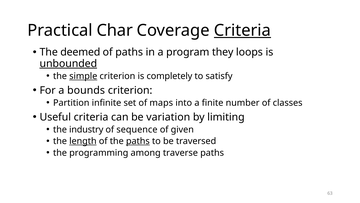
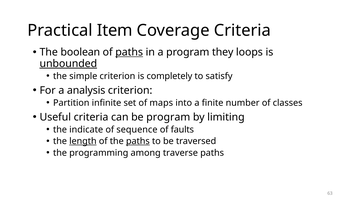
Char: Char -> Item
Criteria at (242, 30) underline: present -> none
deemed: deemed -> boolean
paths at (129, 52) underline: none -> present
simple underline: present -> none
bounds: bounds -> analysis
be variation: variation -> program
industry: industry -> indicate
given: given -> faults
